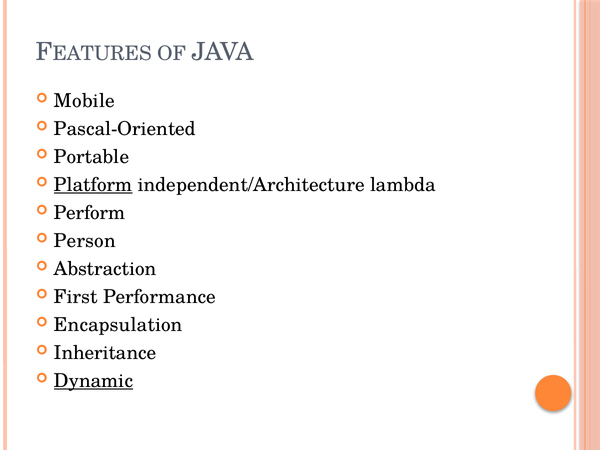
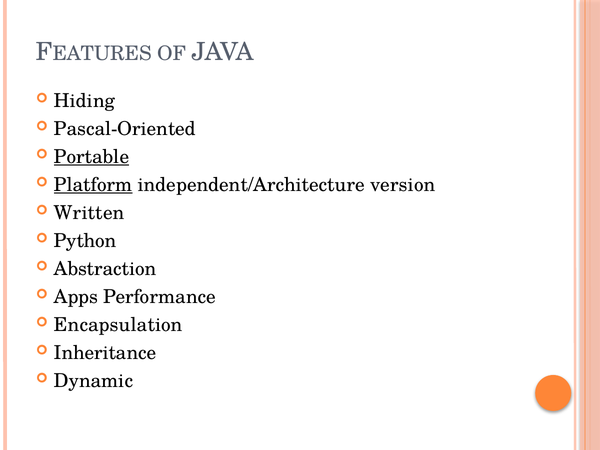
Mobile: Mobile -> Hiding
Portable underline: none -> present
lambda: lambda -> version
Perform: Perform -> Written
Person: Person -> Python
First: First -> Apps
Dynamic underline: present -> none
